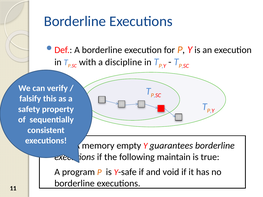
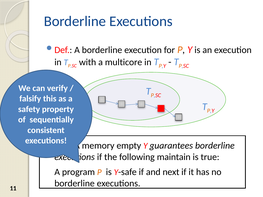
discipline: discipline -> multicore
void: void -> next
